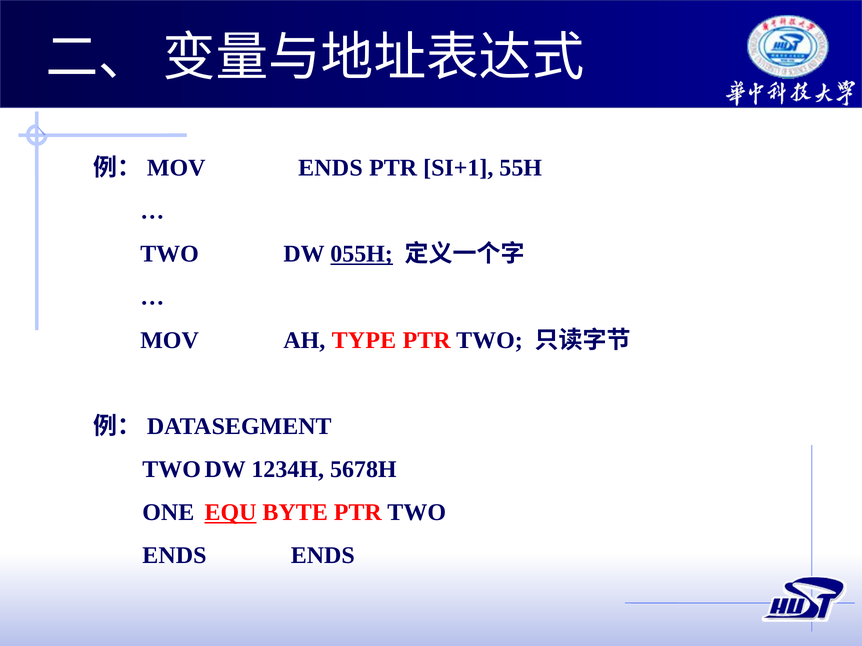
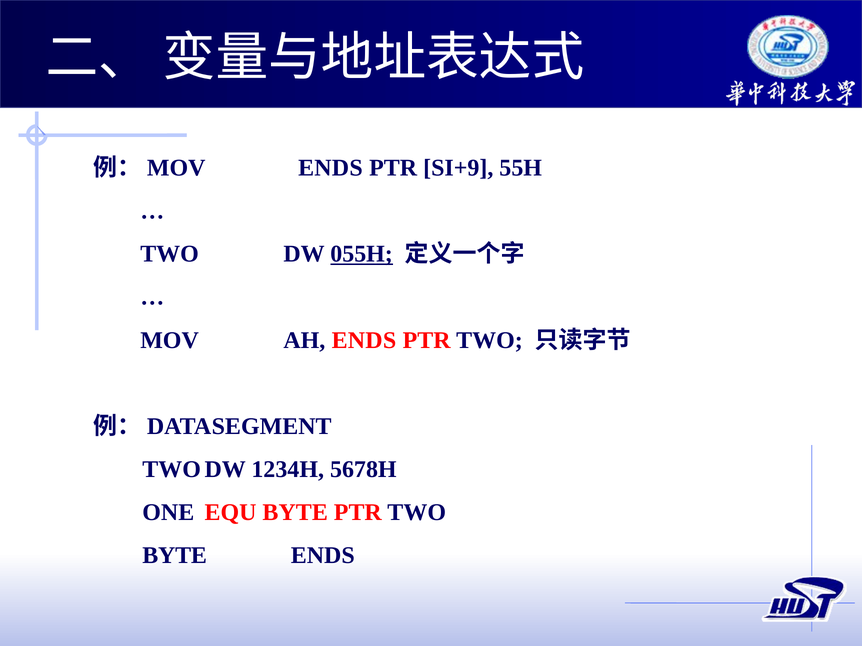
SI+1: SI+1 -> SI+9
AH TYPE: TYPE -> ENDS
EQU underline: present -> none
ENDS at (174, 556): ENDS -> BYTE
